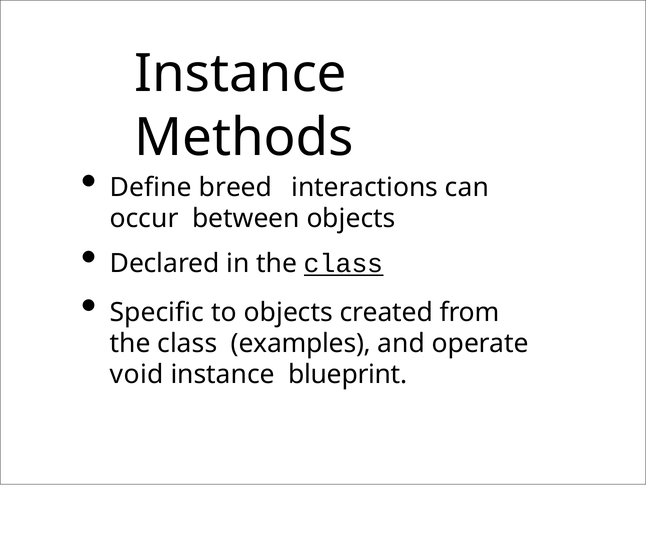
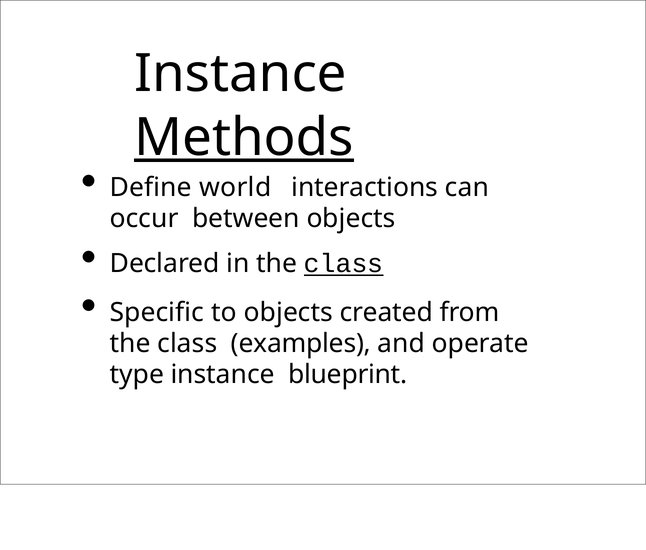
Methods underline: none -> present
breed: breed -> world
void: void -> type
